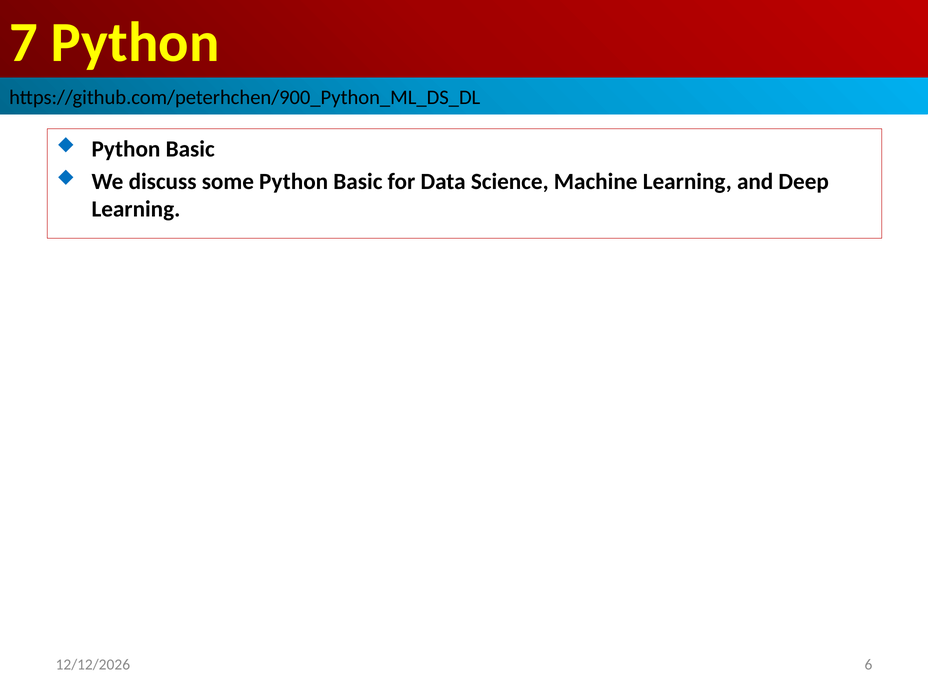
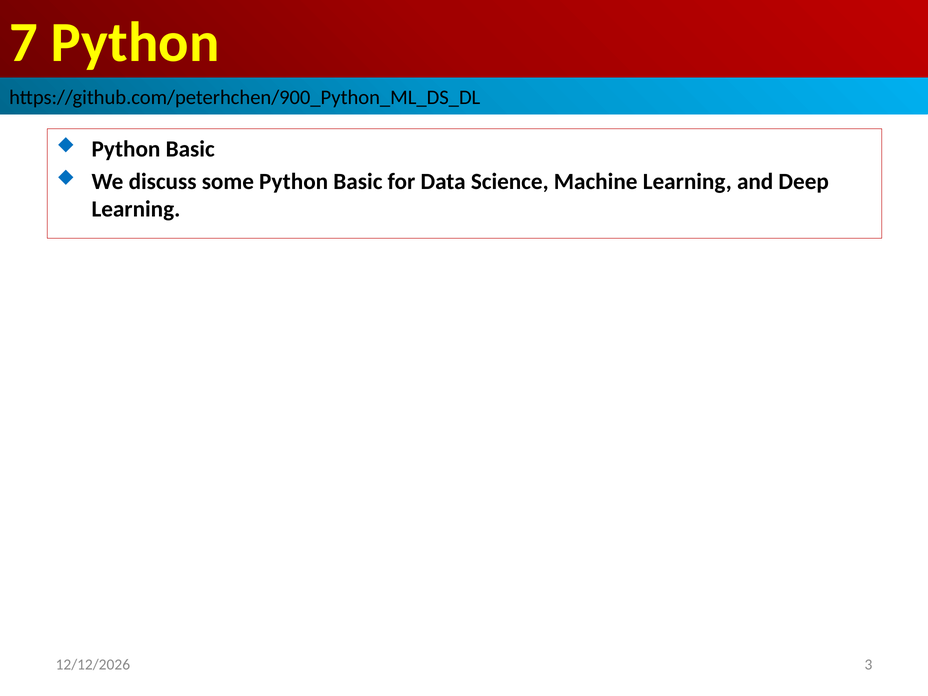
6: 6 -> 3
